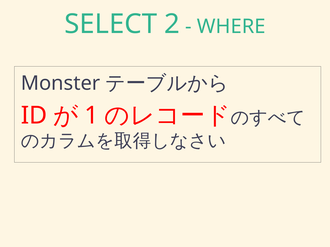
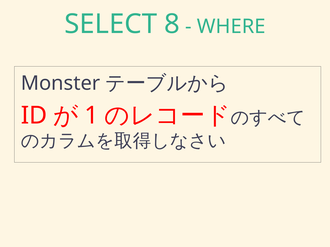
2: 2 -> 8
